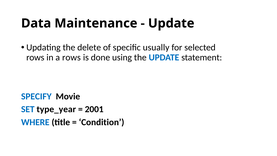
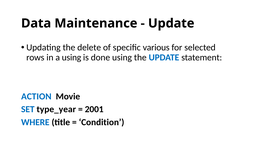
usually: usually -> various
a rows: rows -> using
SPECIFY: SPECIFY -> ACTION
